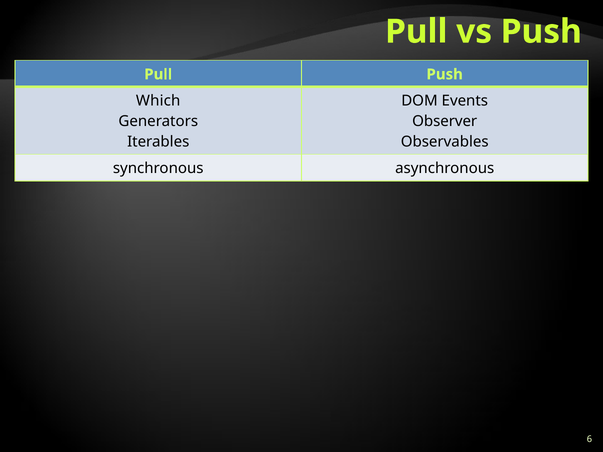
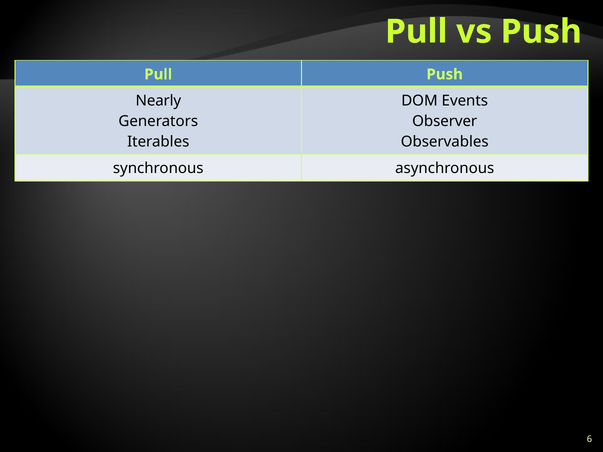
Which: Which -> Nearly
